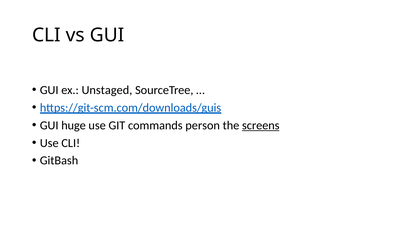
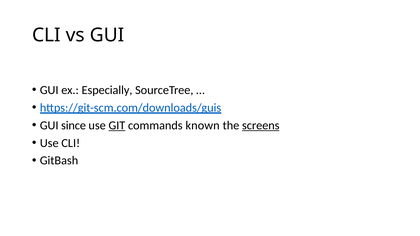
Unstaged: Unstaged -> Especially
huge: huge -> since
GIT underline: none -> present
person: person -> known
